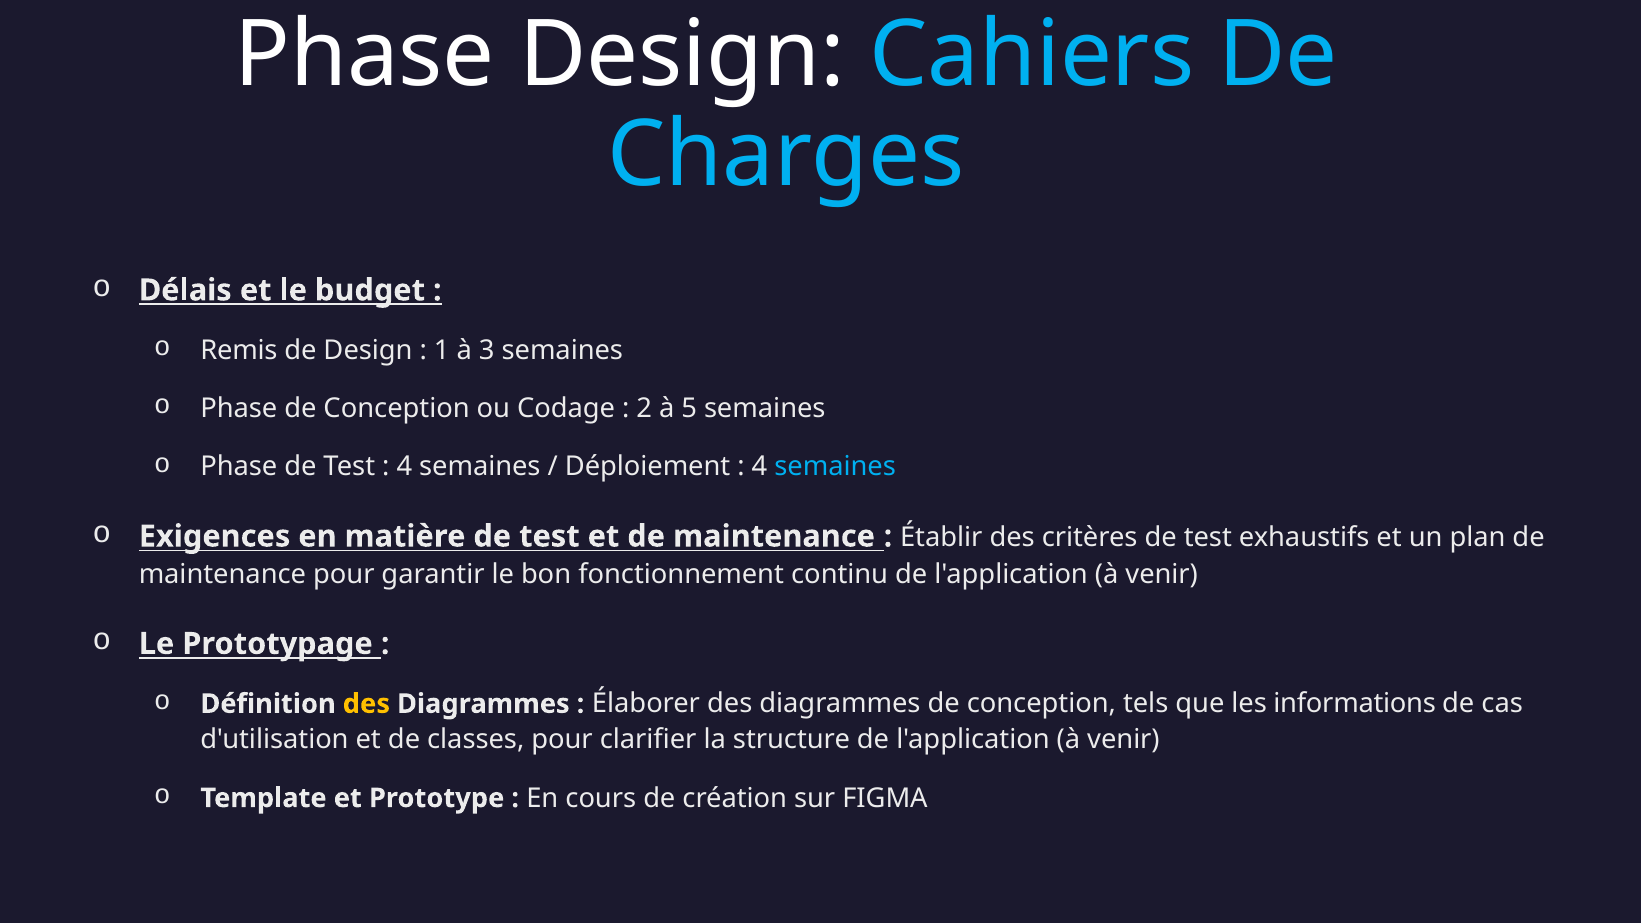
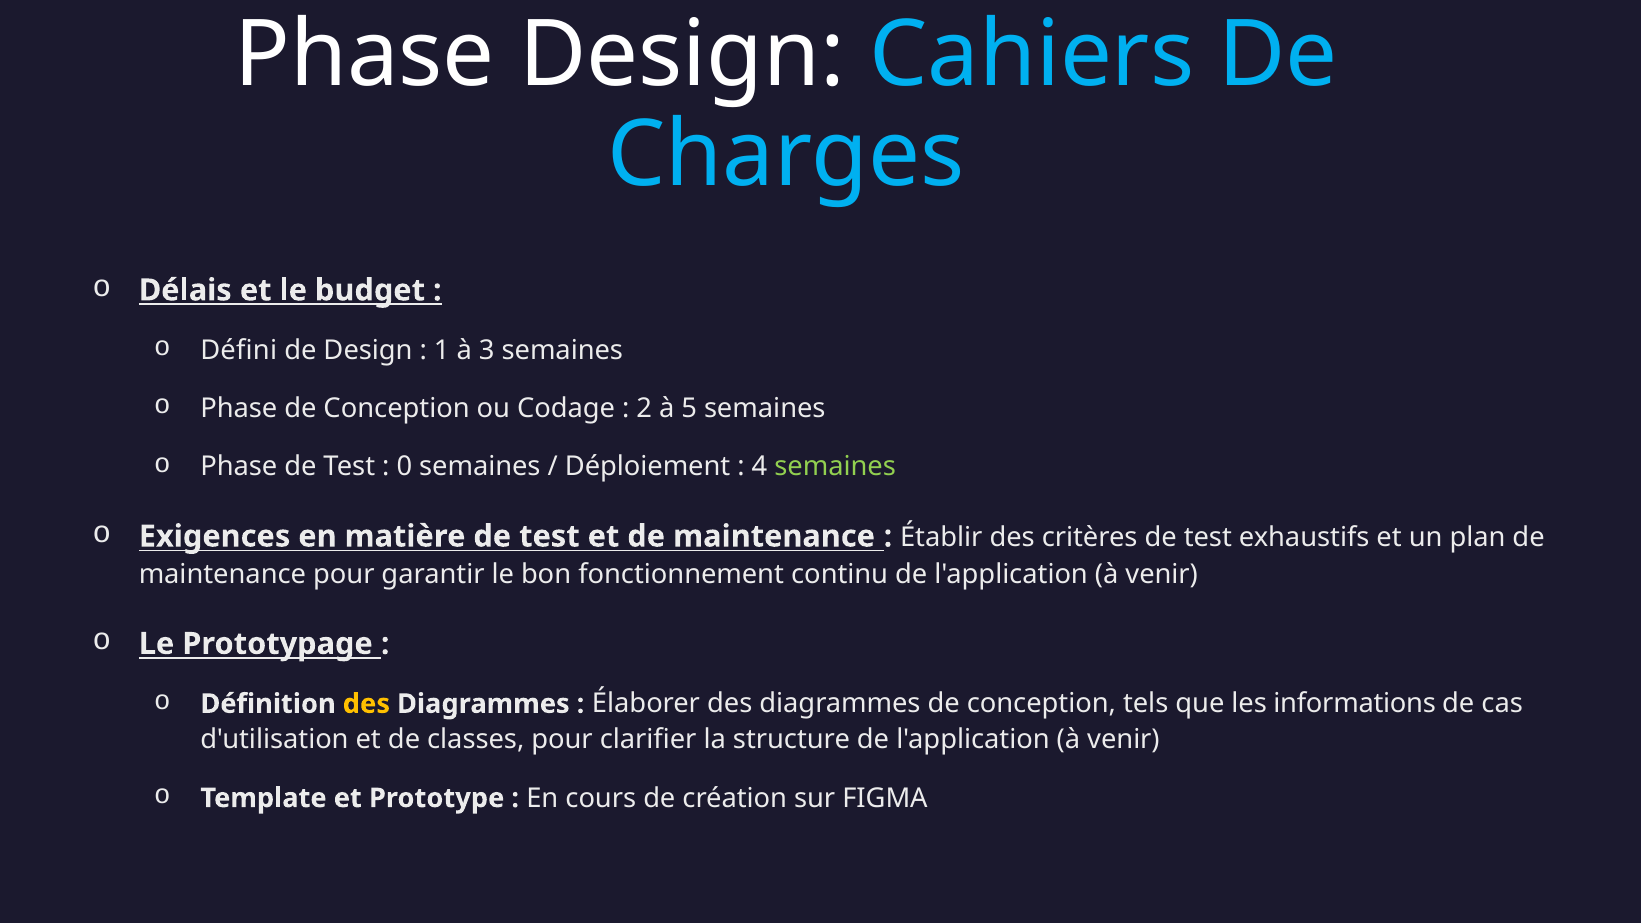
Remis: Remis -> Défini
4 at (404, 467): 4 -> 0
semaines at (835, 467) colour: light blue -> light green
